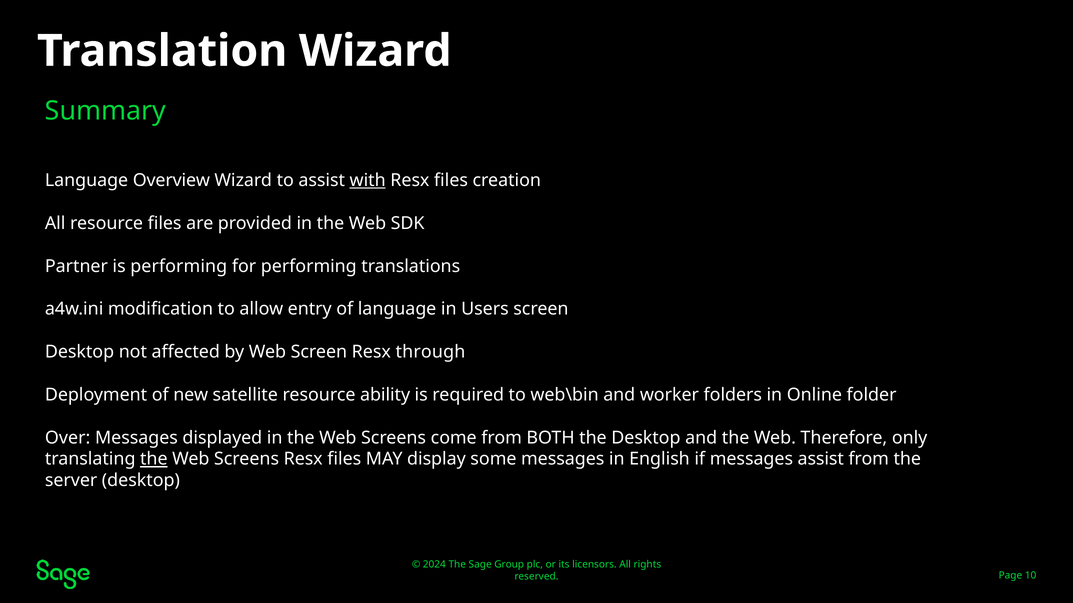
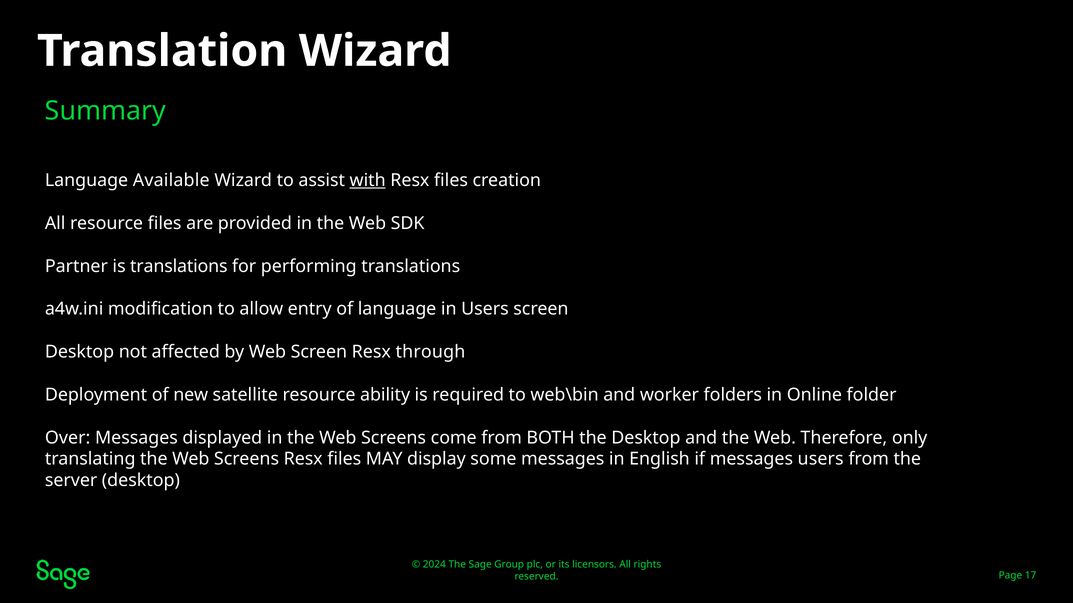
Overview: Overview -> Available
is performing: performing -> translations
the at (154, 459) underline: present -> none
messages assist: assist -> users
10: 10 -> 17
